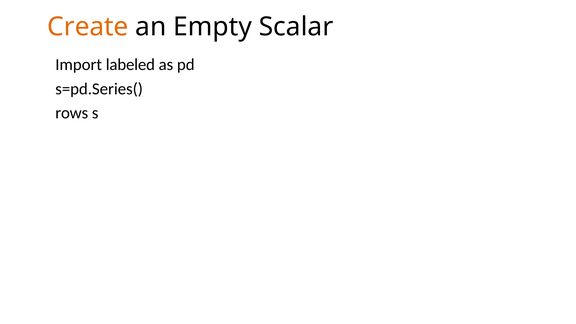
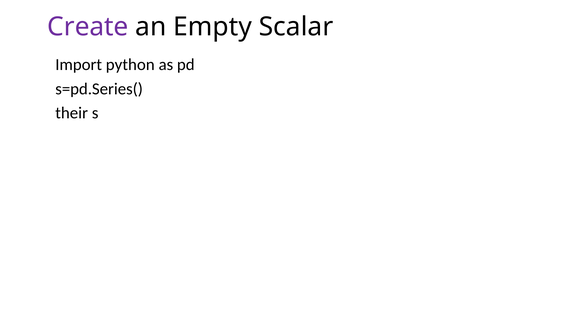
Create colour: orange -> purple
labeled: labeled -> python
rows: rows -> their
